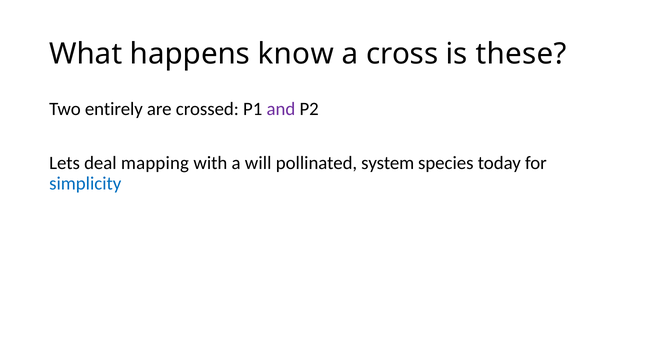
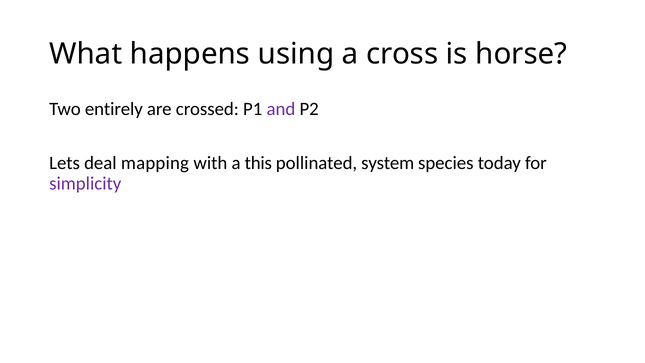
know: know -> using
these: these -> horse
will: will -> this
simplicity colour: blue -> purple
